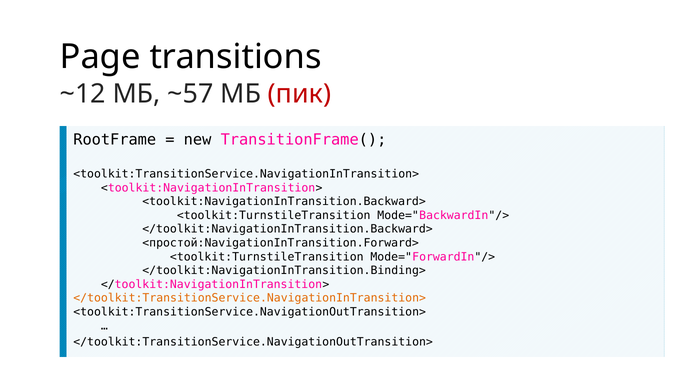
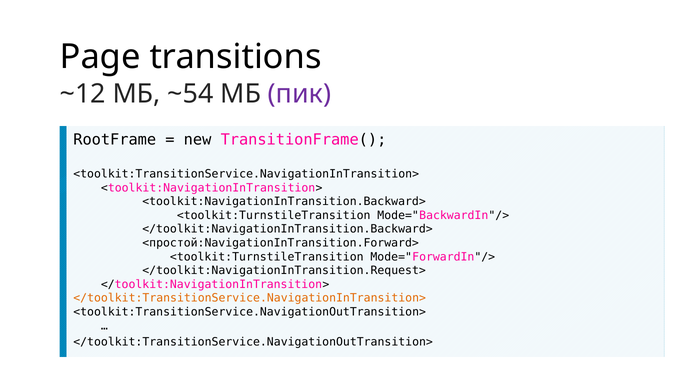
~57: ~57 -> ~54
пик colour: red -> purple
</toolkit:NavigationInTransition.Binding>: </toolkit:NavigationInTransition.Binding> -> </toolkit:NavigationInTransition.Request>
